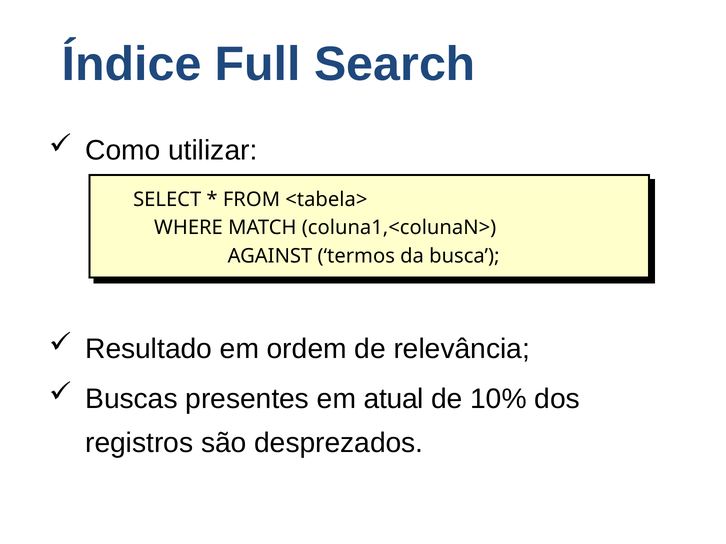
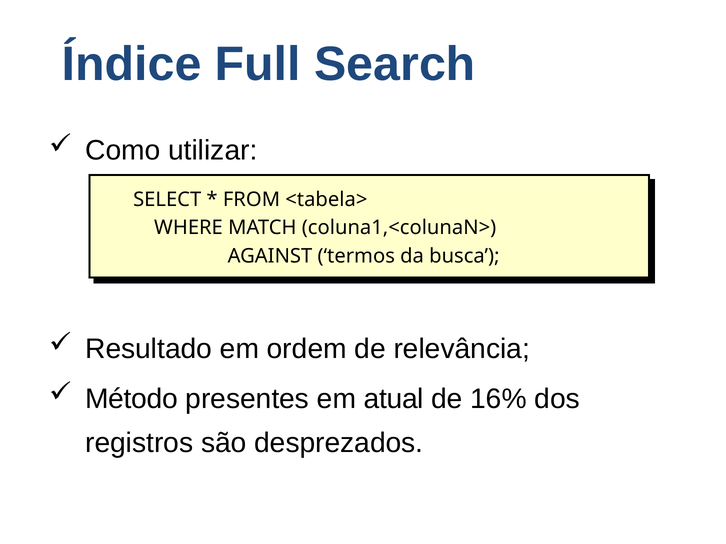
Buscas: Buscas -> Método
10%: 10% -> 16%
